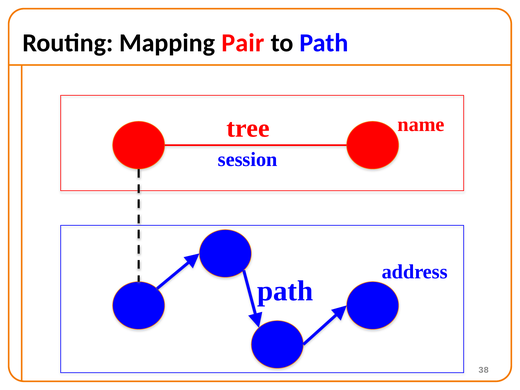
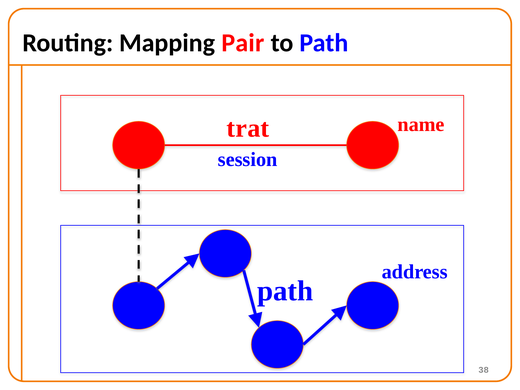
tree: tree -> trat
